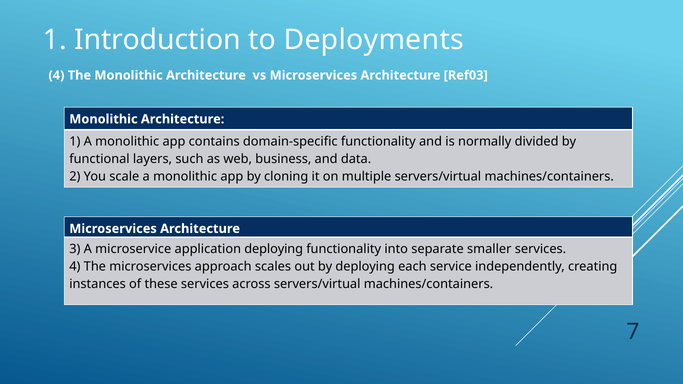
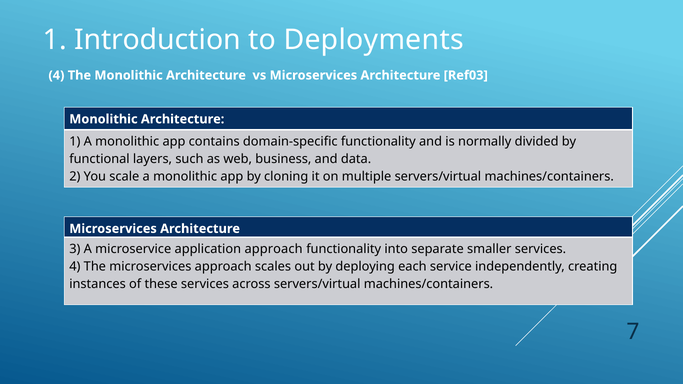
application deploying: deploying -> approach
